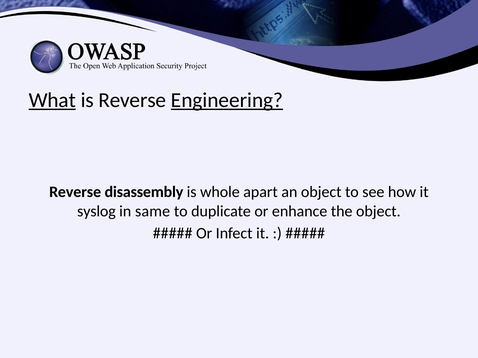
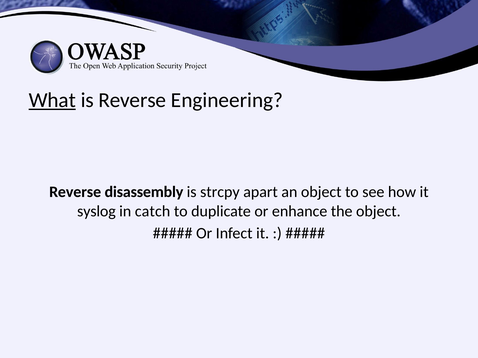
Engineering underline: present -> none
whole: whole -> strcpy
same: same -> catch
